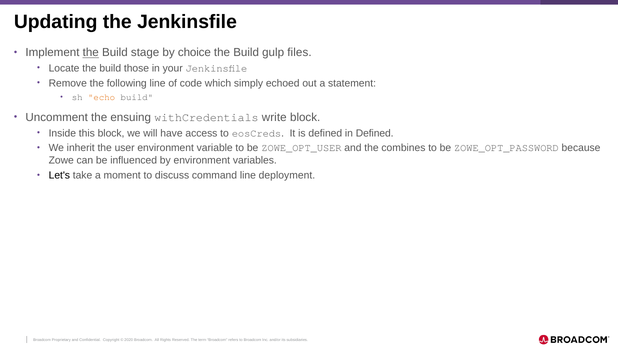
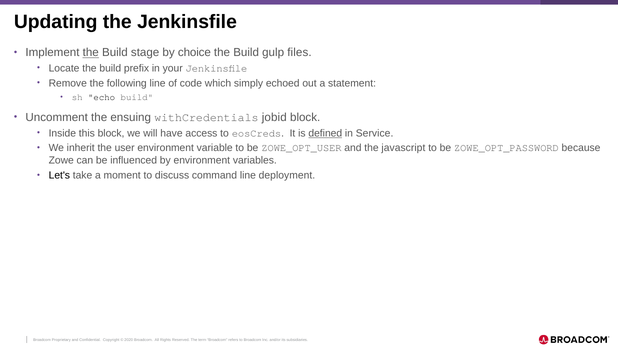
those: those -> prefix
echo colour: orange -> black
write: write -> jobid
defined at (325, 133) underline: none -> present
in Defined: Defined -> Service
combines: combines -> javascript
